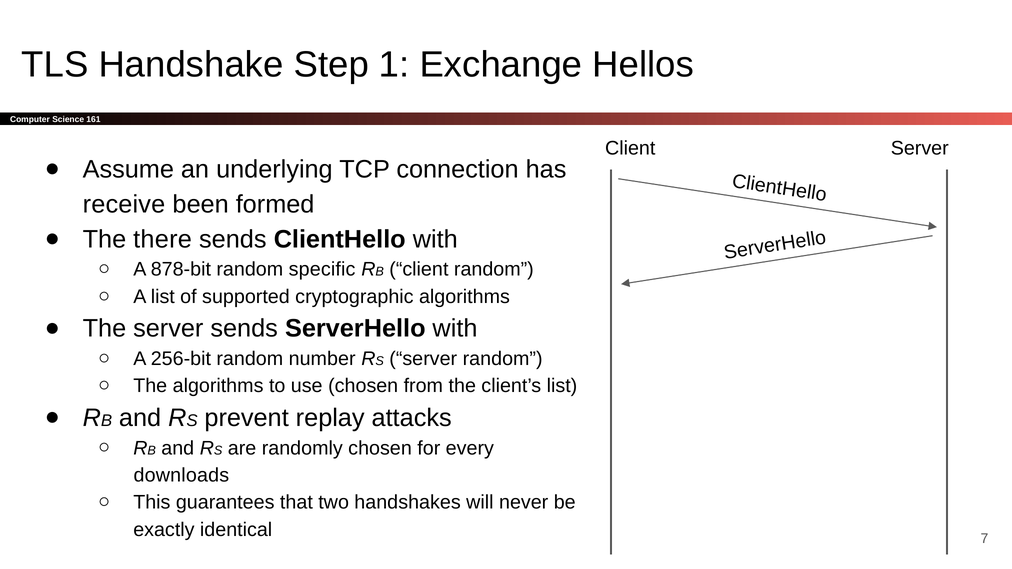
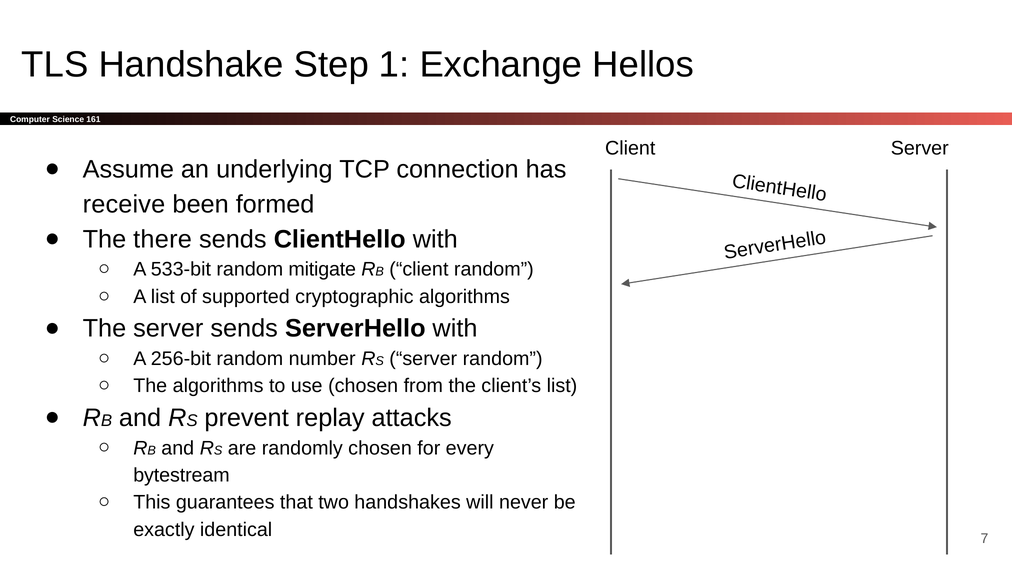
878-bit: 878-bit -> 533-bit
specific: specific -> mitigate
downloads: downloads -> bytestream
